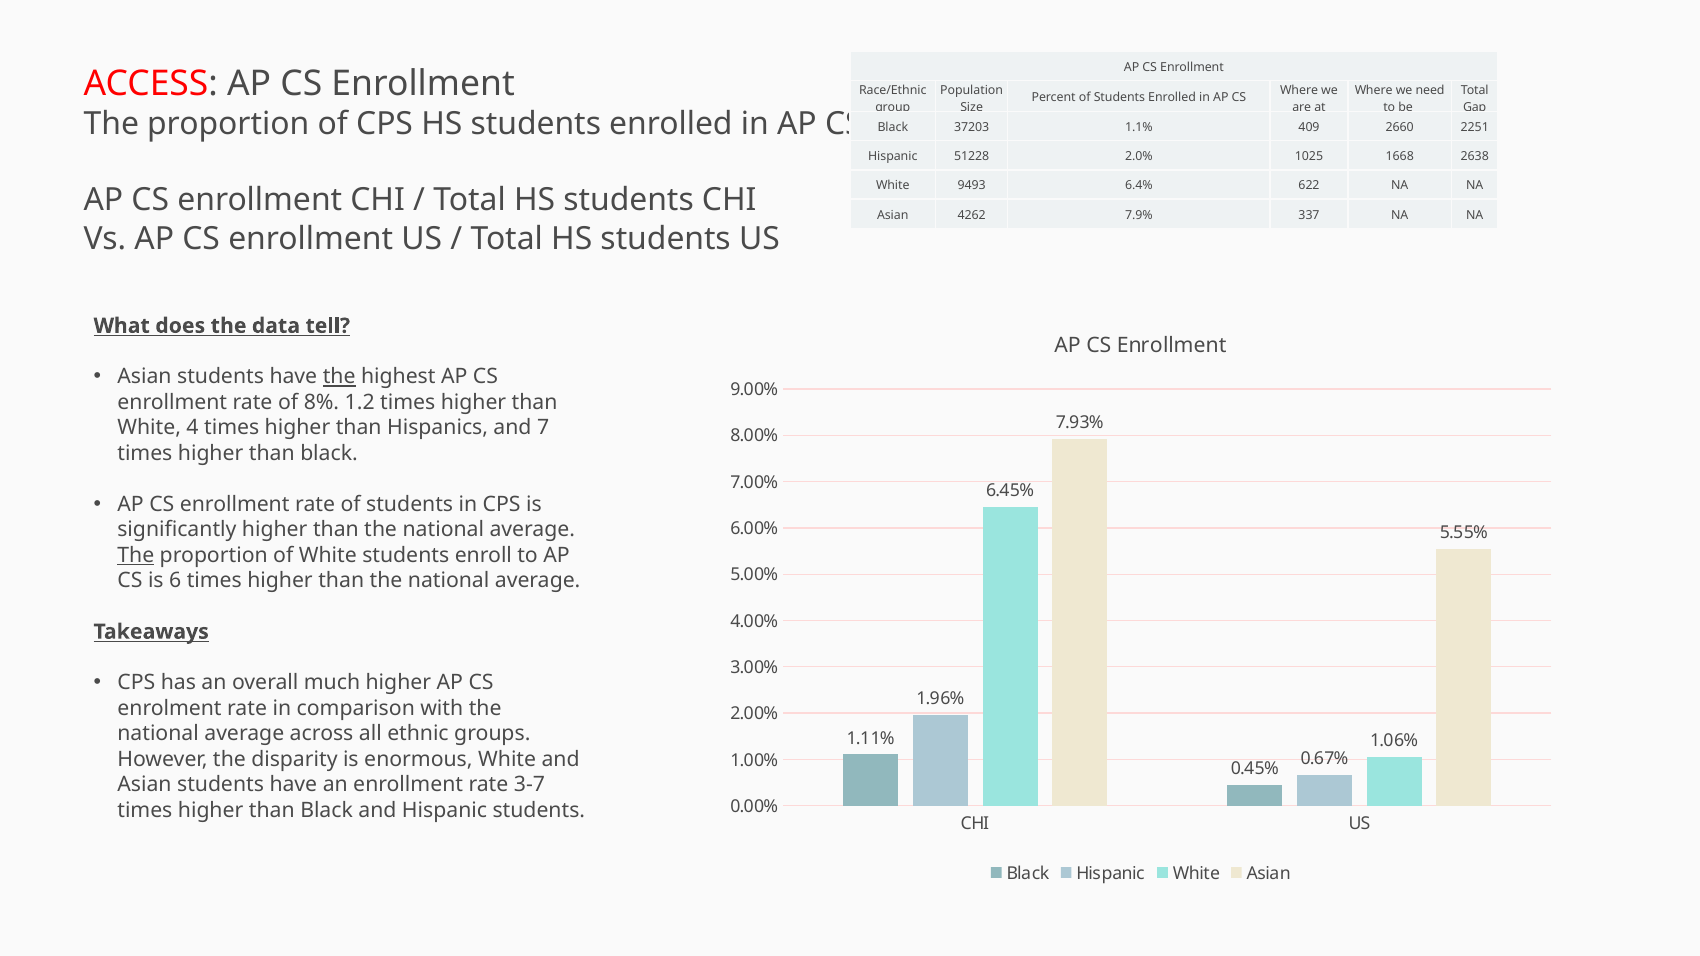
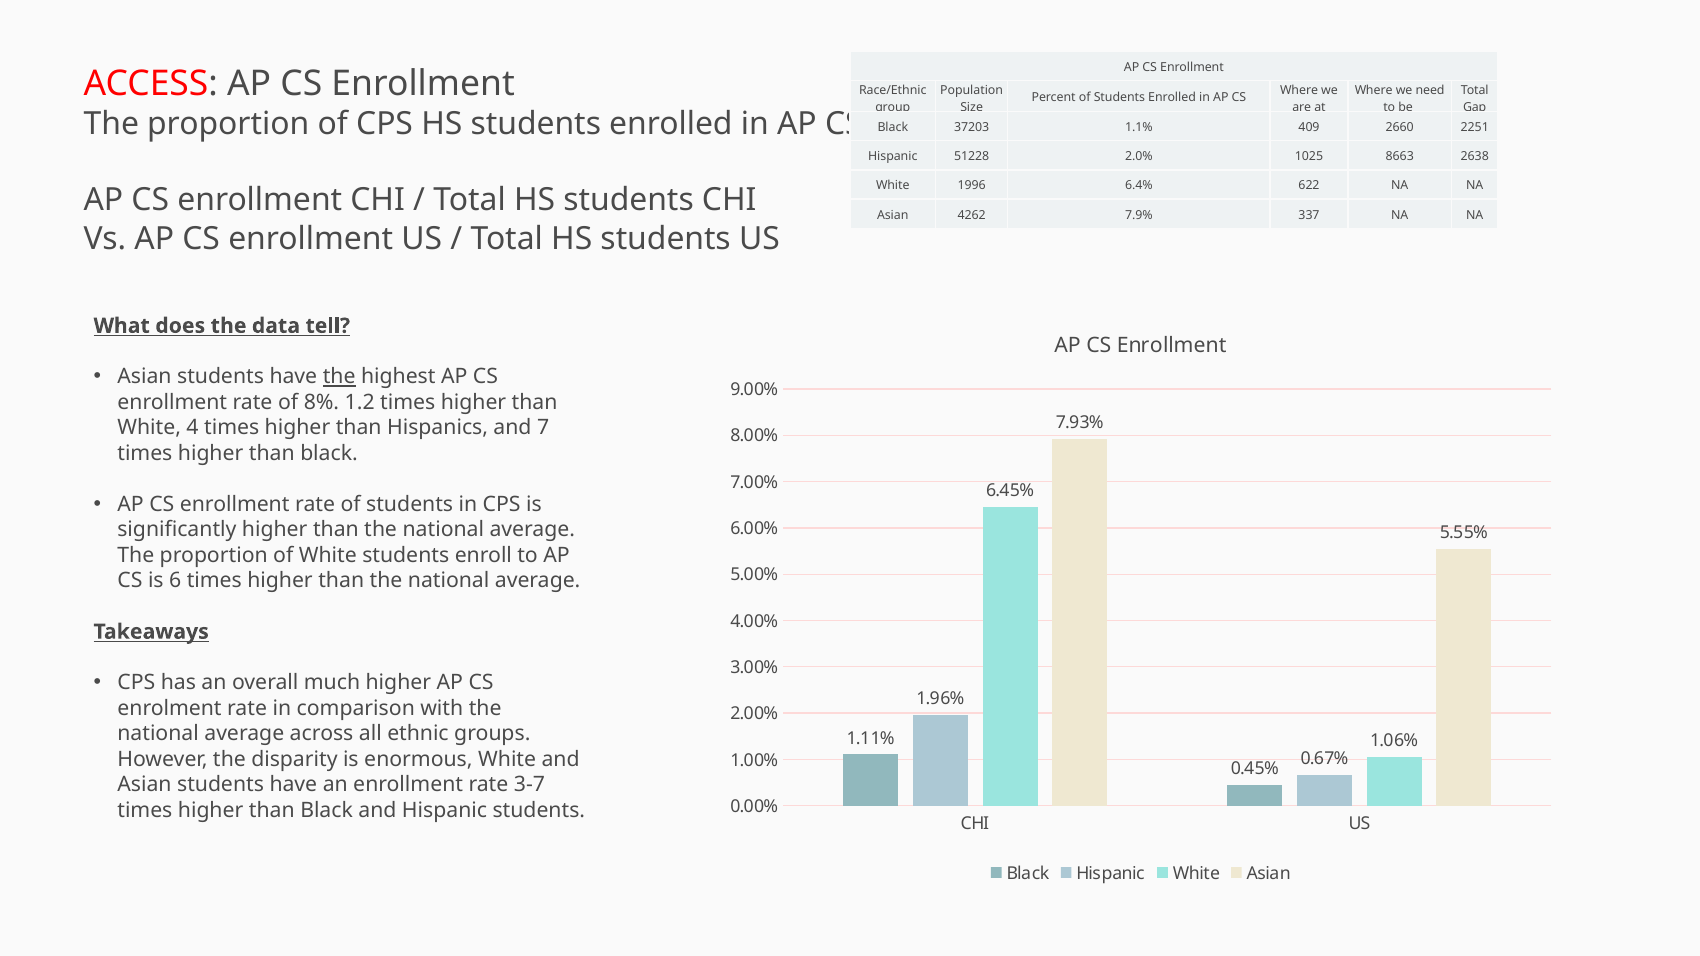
1668: 1668 -> 8663
9493: 9493 -> 1996
The at (136, 555) underline: present -> none
